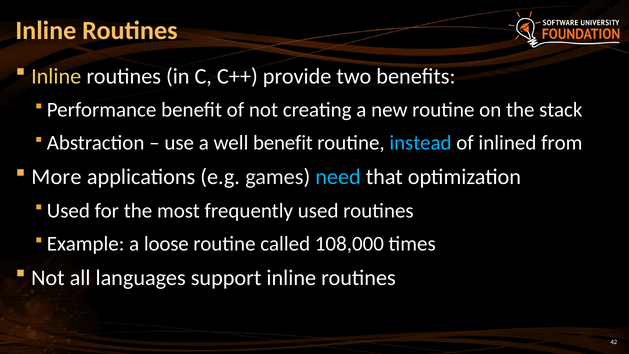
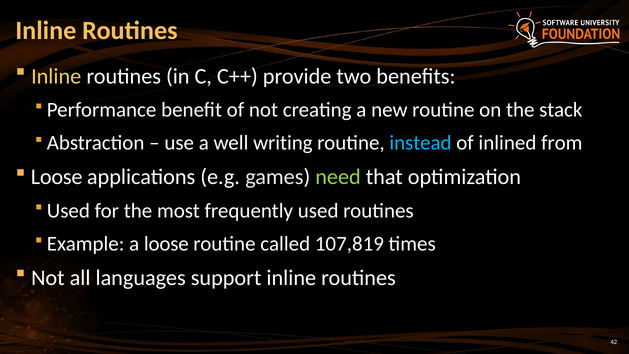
well benefit: benefit -> writing
More at (56, 177): More -> Loose
need colour: light blue -> light green
108,000: 108,000 -> 107,819
